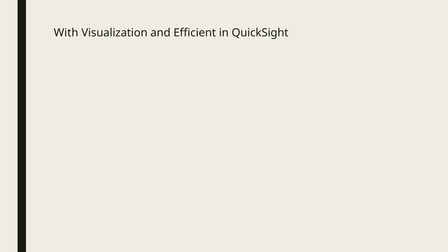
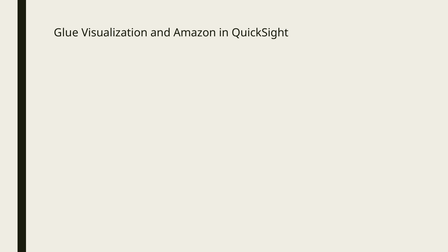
With: With -> Glue
Efficient: Efficient -> Amazon
